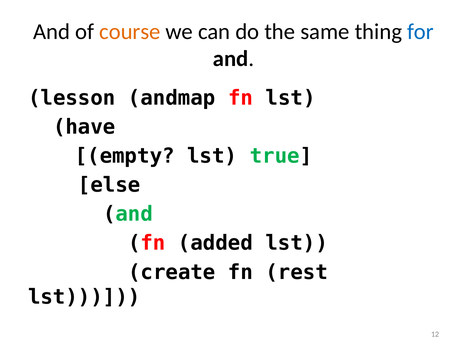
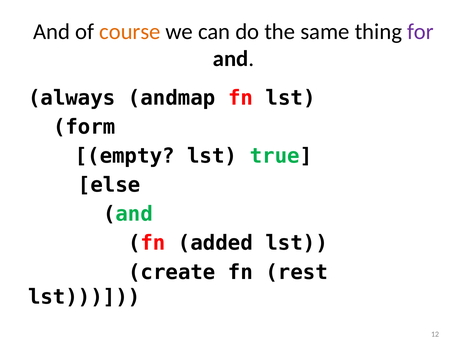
for colour: blue -> purple
lesson: lesson -> always
have: have -> form
